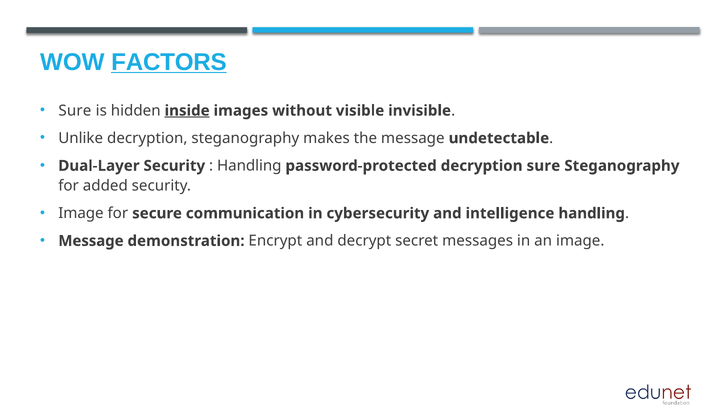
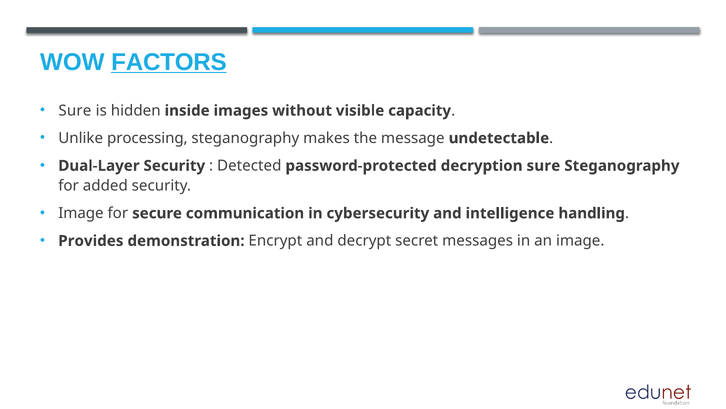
inside underline: present -> none
invisible: invisible -> capacity
Unlike decryption: decryption -> processing
Handling at (249, 166): Handling -> Detected
Message at (91, 241): Message -> Provides
